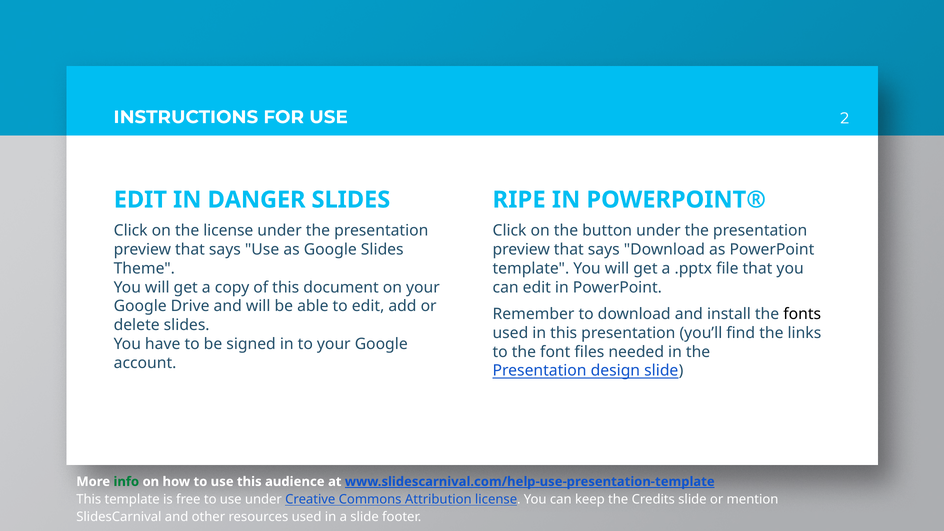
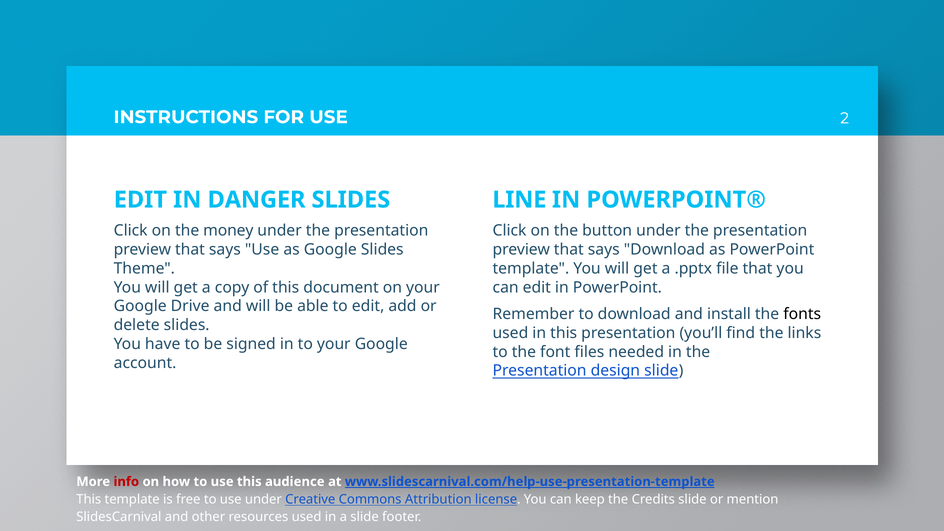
RIPE: RIPE -> LINE
the license: license -> money
info colour: green -> red
